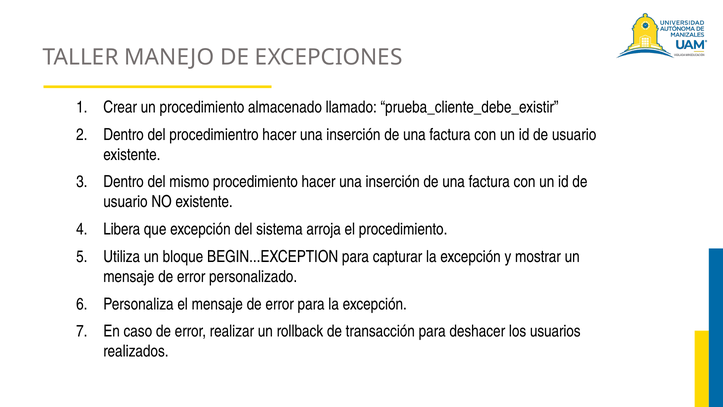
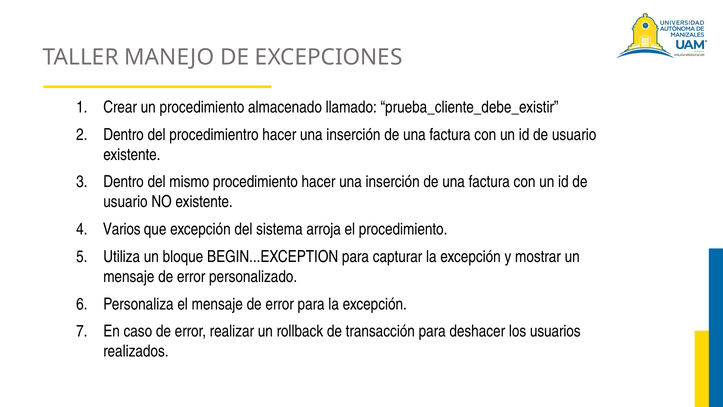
Libera: Libera -> Varios
